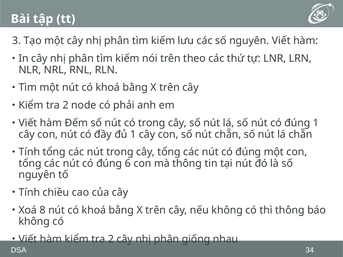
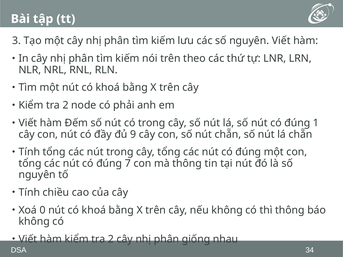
đủ 1: 1 -> 9
6: 6 -> 7
8: 8 -> 0
